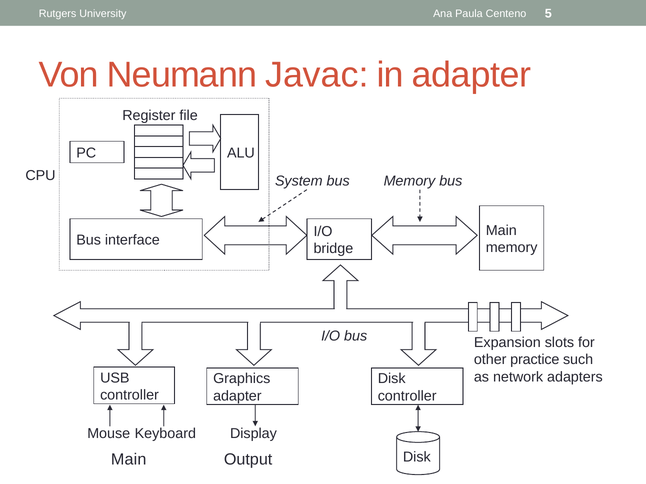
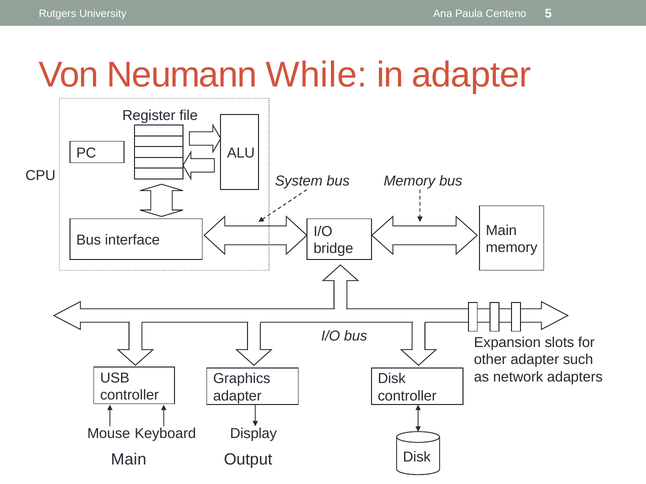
Javac: Javac -> While
other practice: practice -> adapter
